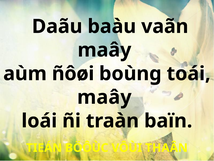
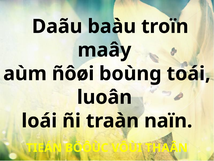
vaãn: vaãn -> troïn
maây at (104, 97): maây -> luoân
baïn: baïn -> naïn
